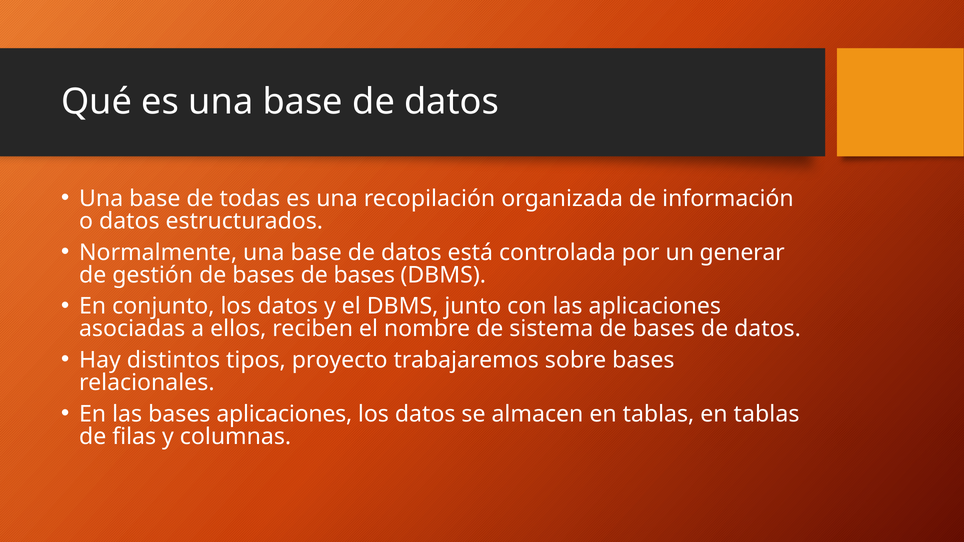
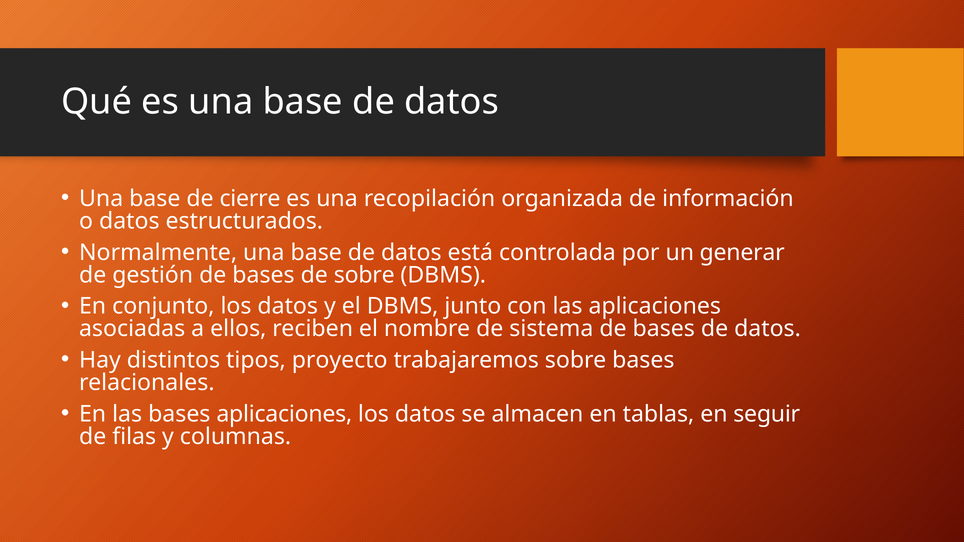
todas: todas -> cierre
bases de bases: bases -> sobre
tablas en tablas: tablas -> seguir
